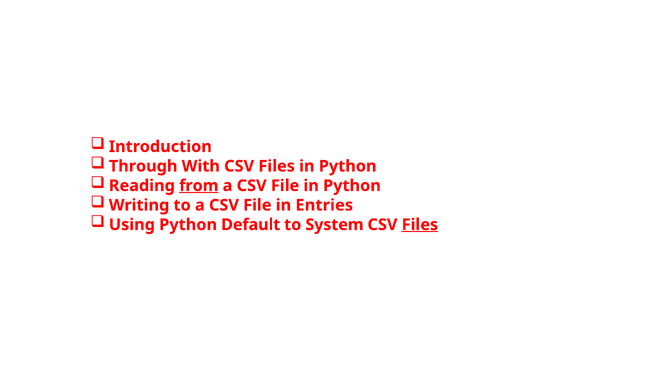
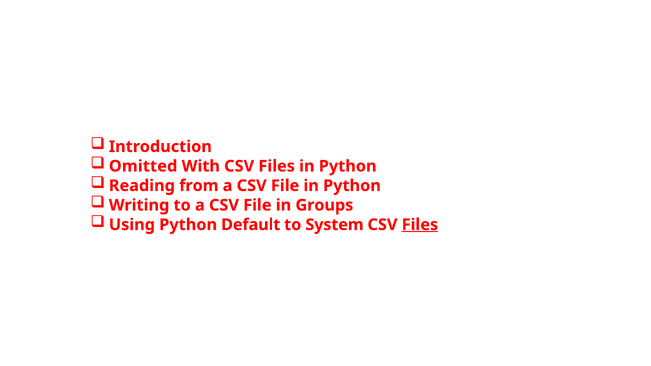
Through: Through -> Omitted
from underline: present -> none
Entries: Entries -> Groups
